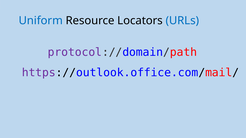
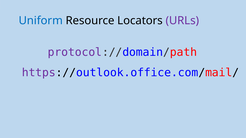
URLs colour: blue -> purple
